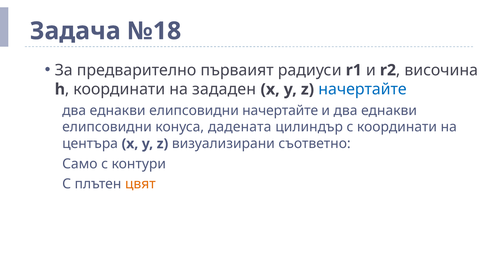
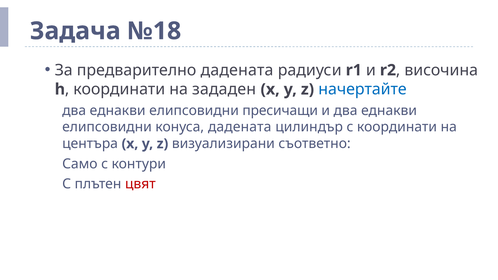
предварително първаият: първаият -> дадената
елипсовидни начертайте: начертайте -> пресичащи
цвят colour: orange -> red
